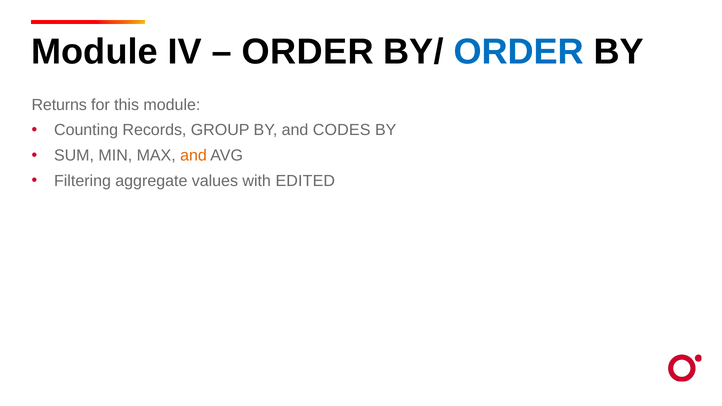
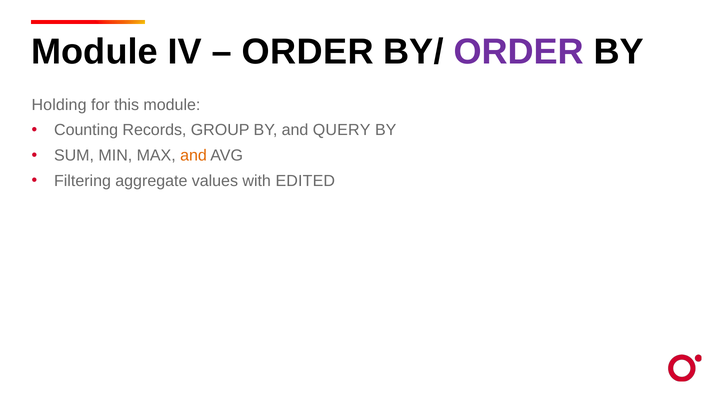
ORDER at (519, 52) colour: blue -> purple
Returns: Returns -> Holding
CODES: CODES -> QUERY
